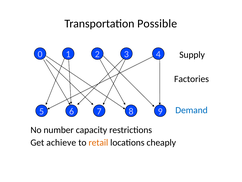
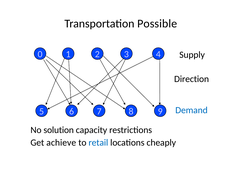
Factories: Factories -> Direction
number: number -> solution
retail colour: orange -> blue
